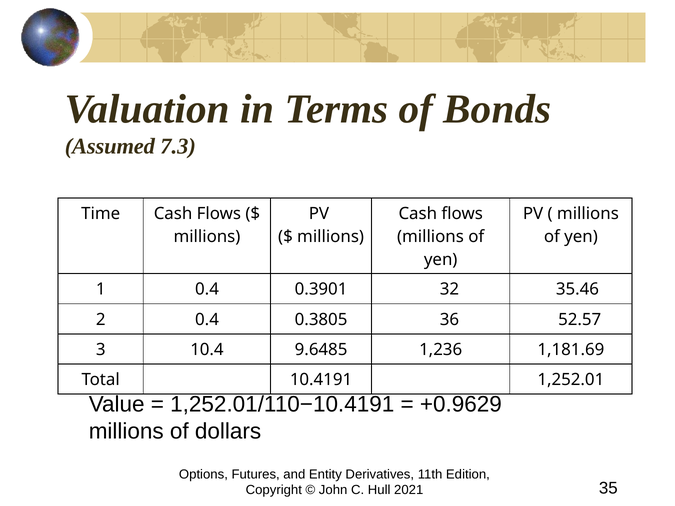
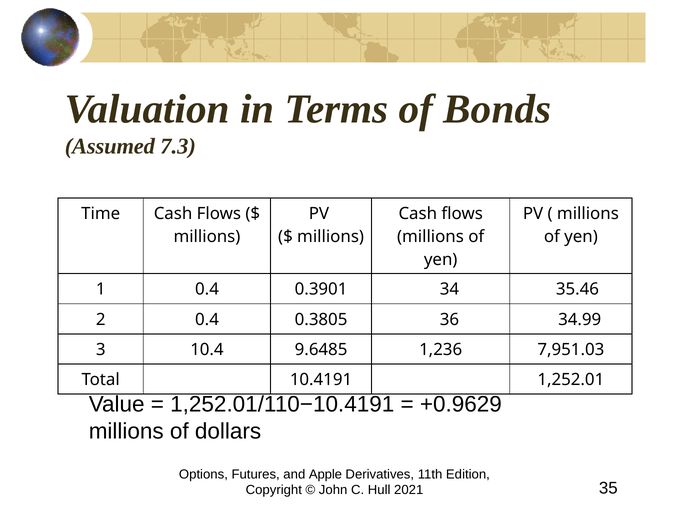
32: 32 -> 34
52.57: 52.57 -> 34.99
1,181.69: 1,181.69 -> 7,951.03
Entity: Entity -> Apple
